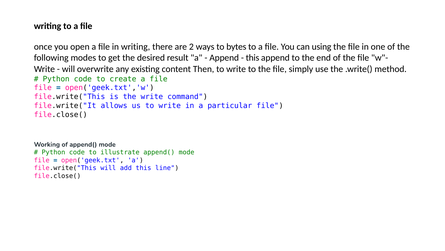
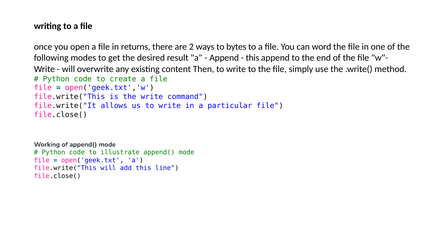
in writing: writing -> returns
using: using -> word
